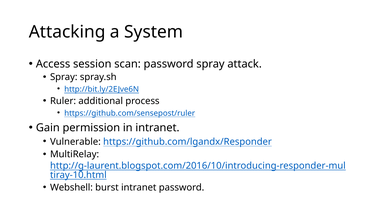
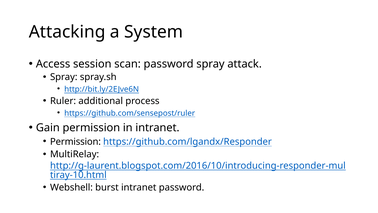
Vulnerable at (75, 142): Vulnerable -> Permission
